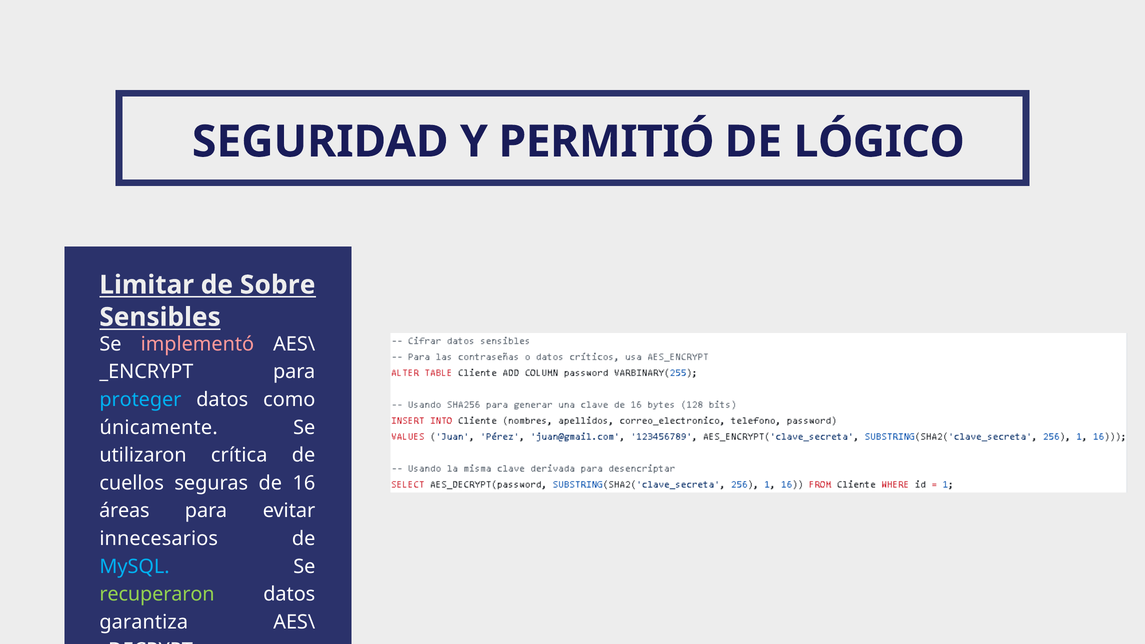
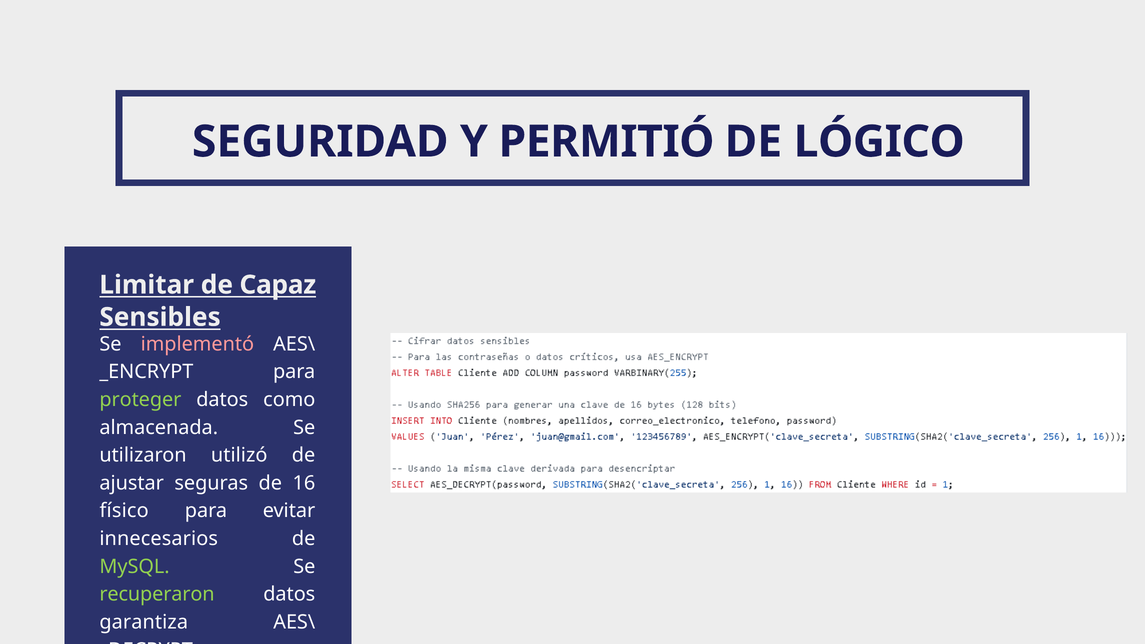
Sobre: Sobre -> Capaz
proteger colour: light blue -> light green
únicamente: únicamente -> almacenada
crítica: crítica -> utilizó
cuellos: cuellos -> ajustar
áreas: áreas -> físico
MySQL colour: light blue -> light green
